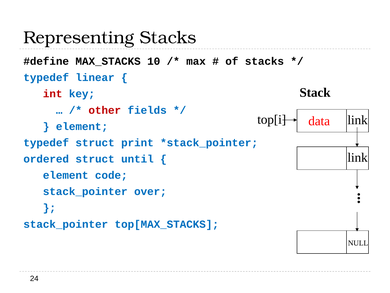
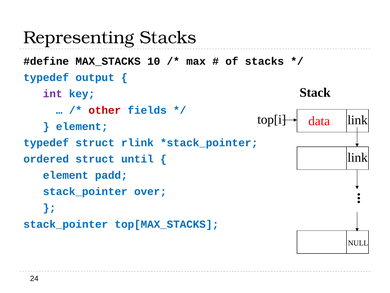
linear: linear -> output
int colour: red -> purple
print: print -> rlink
code: code -> padd
